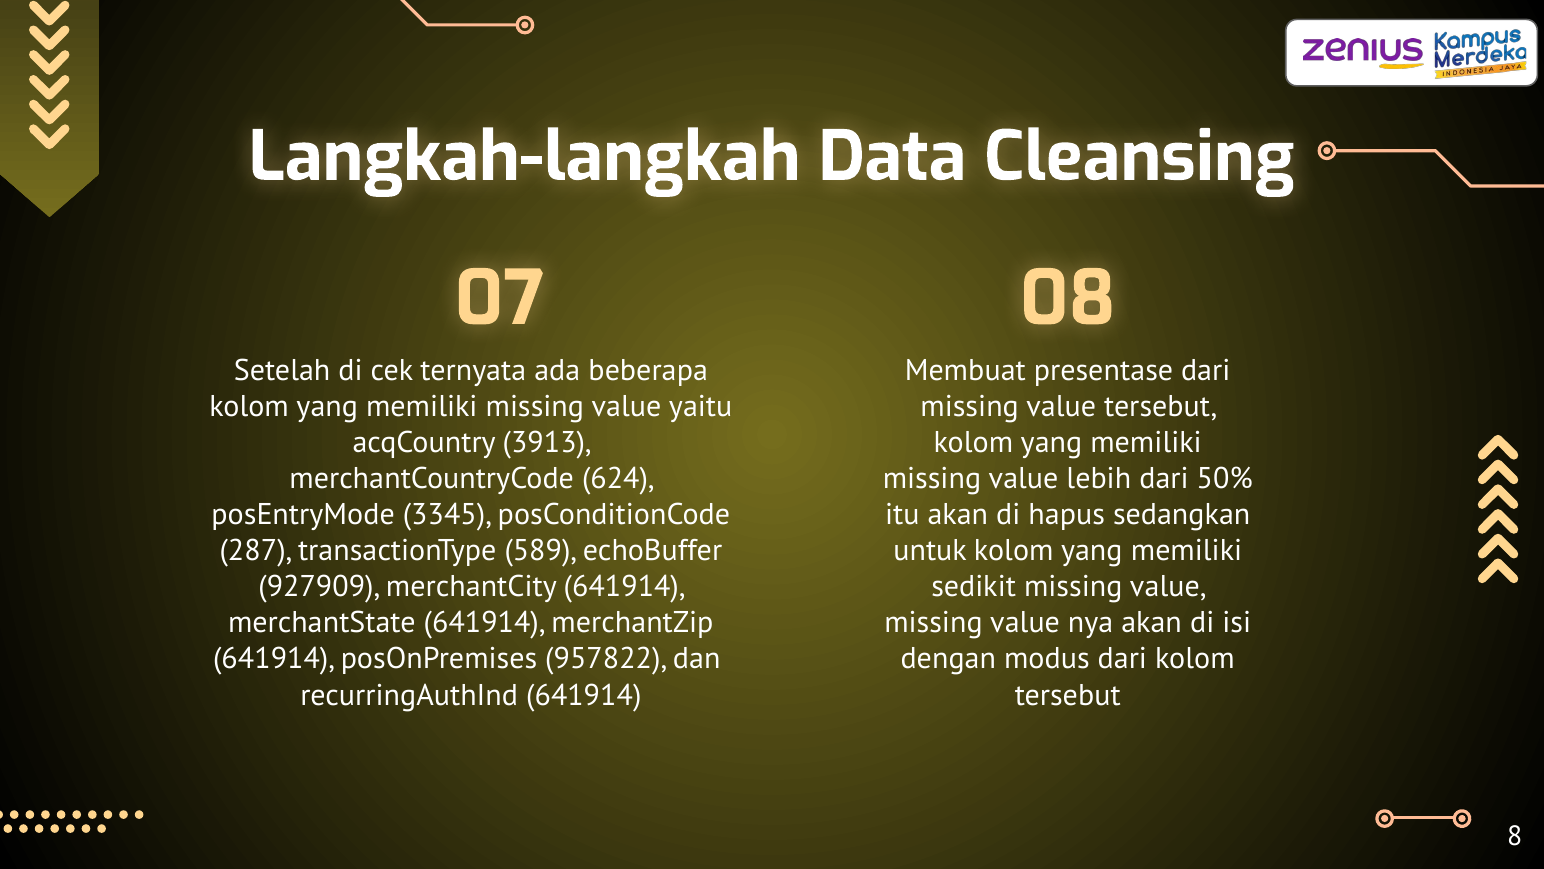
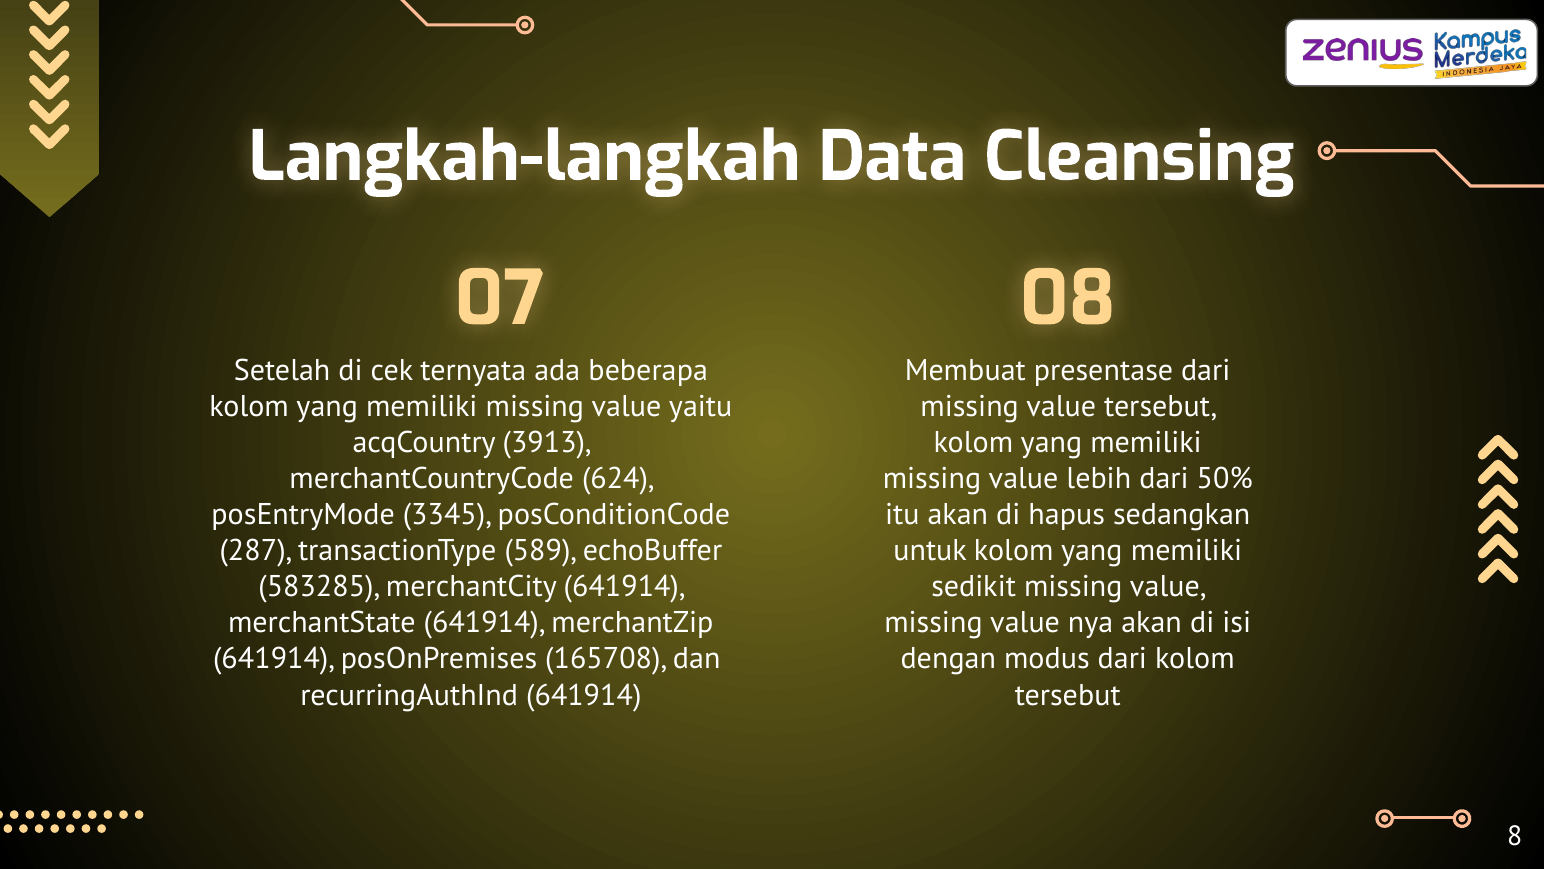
927909: 927909 -> 583285
957822: 957822 -> 165708
